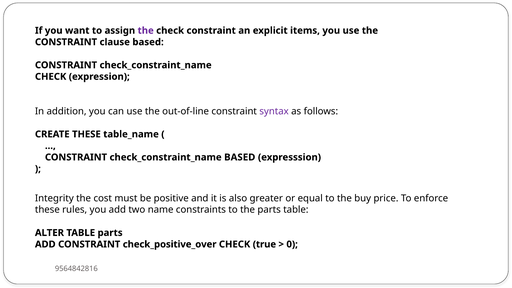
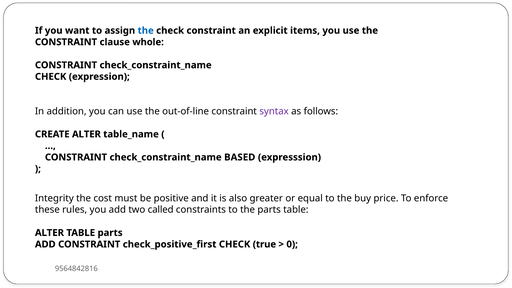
the at (146, 31) colour: purple -> blue
clause based: based -> whole
CREATE THESE: THESE -> ALTER
name: name -> called
check_positive_over: check_positive_over -> check_positive_first
